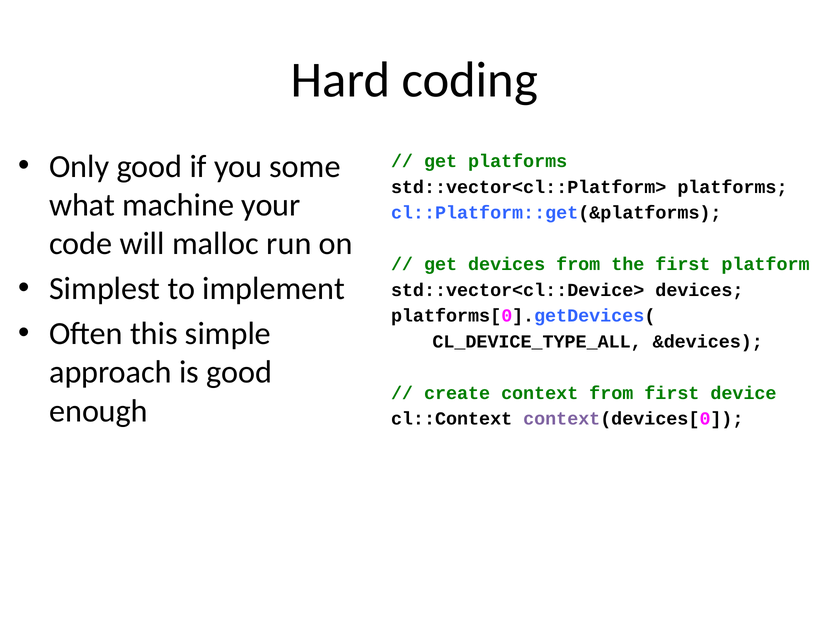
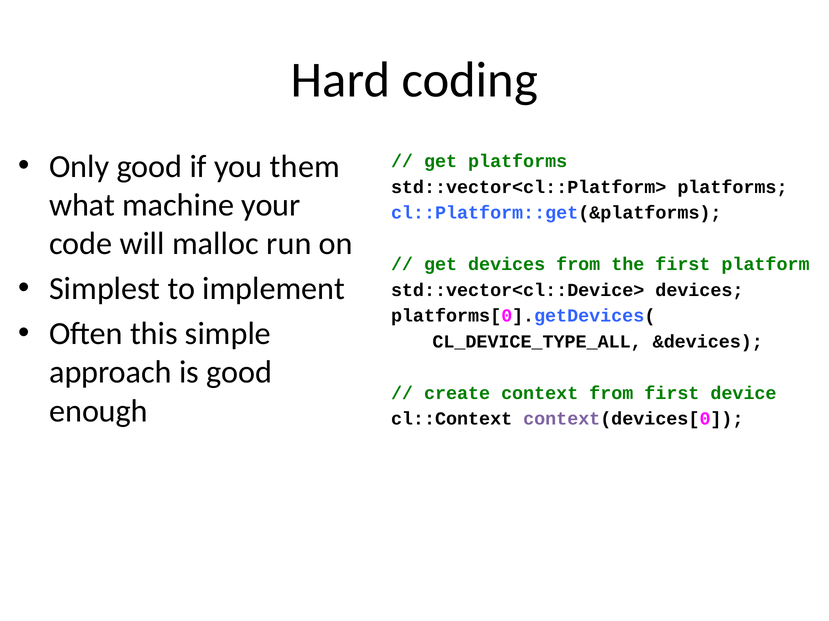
some: some -> them
